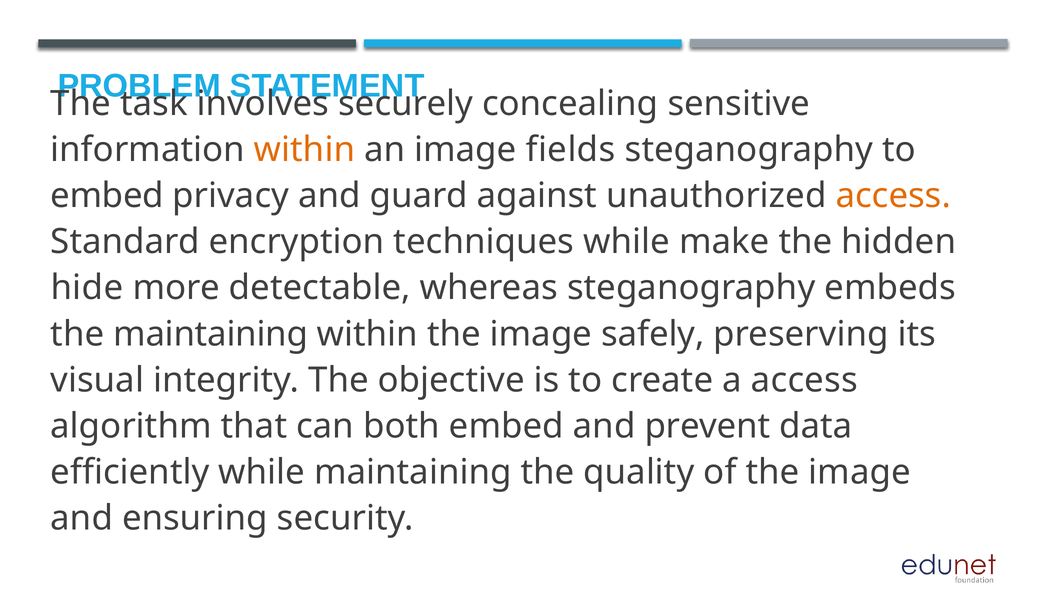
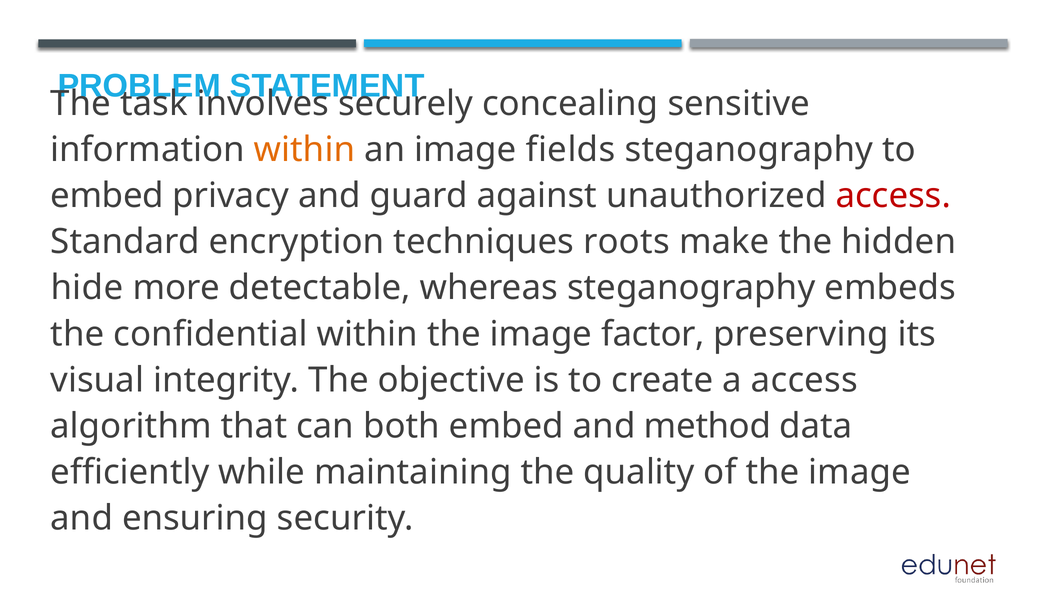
access at (893, 196) colour: orange -> red
techniques while: while -> roots
the maintaining: maintaining -> confidential
safely: safely -> factor
prevent: prevent -> method
